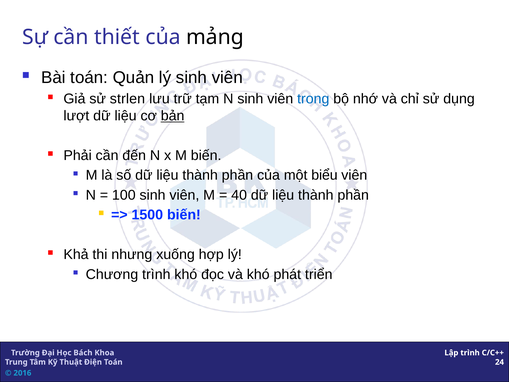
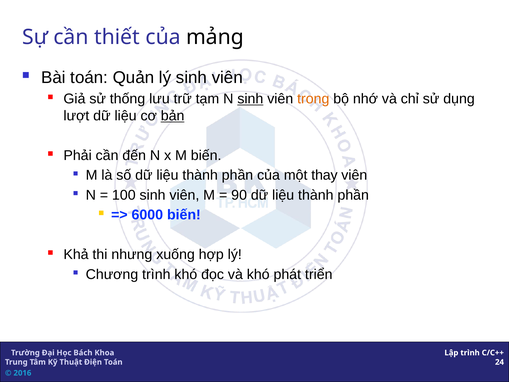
strlen: strlen -> thống
sinh at (250, 99) underline: none -> present
trong colour: blue -> orange
biểu: biểu -> thay
40: 40 -> 90
1500: 1500 -> 6000
